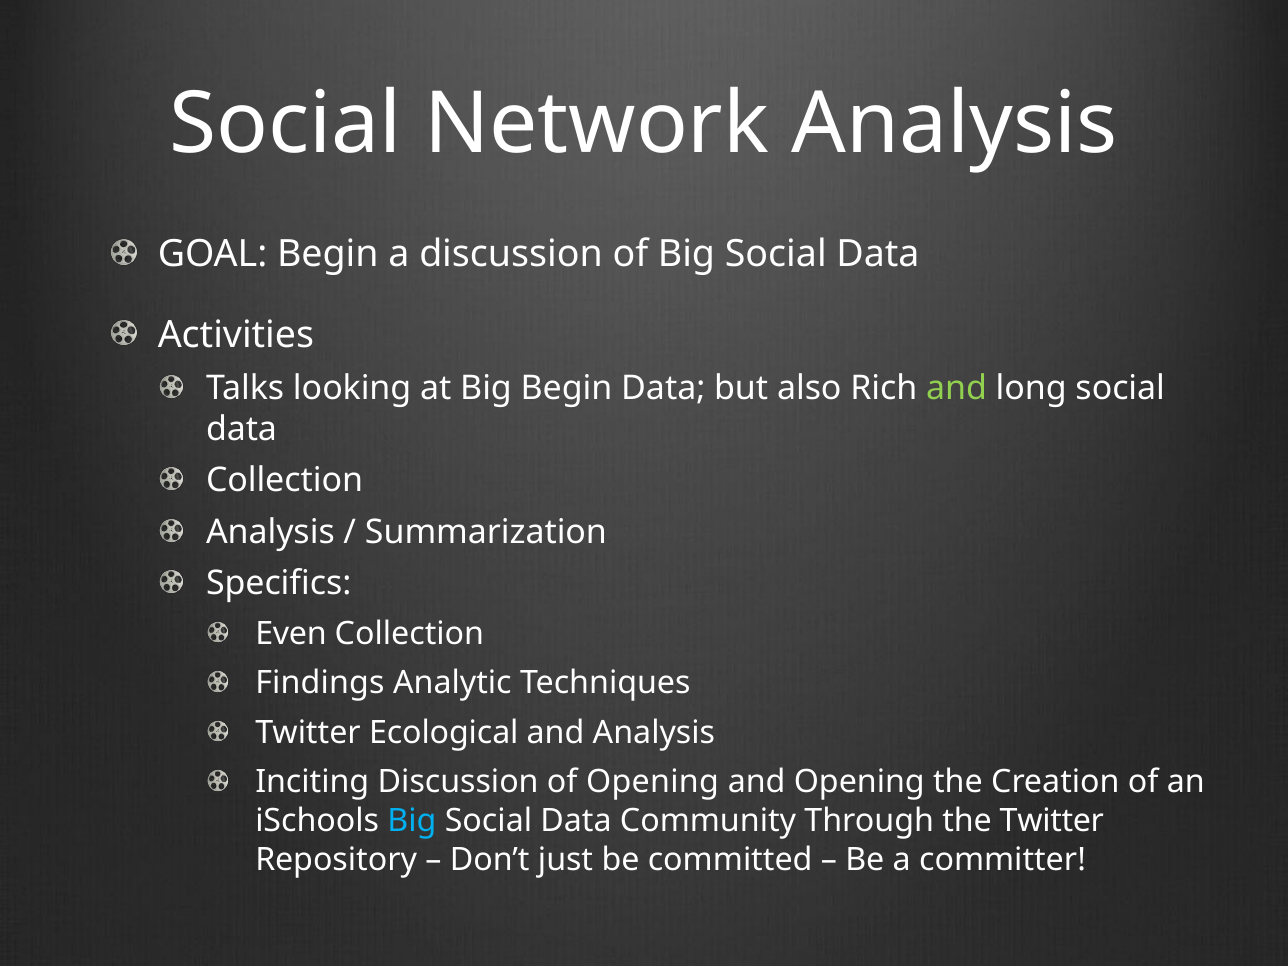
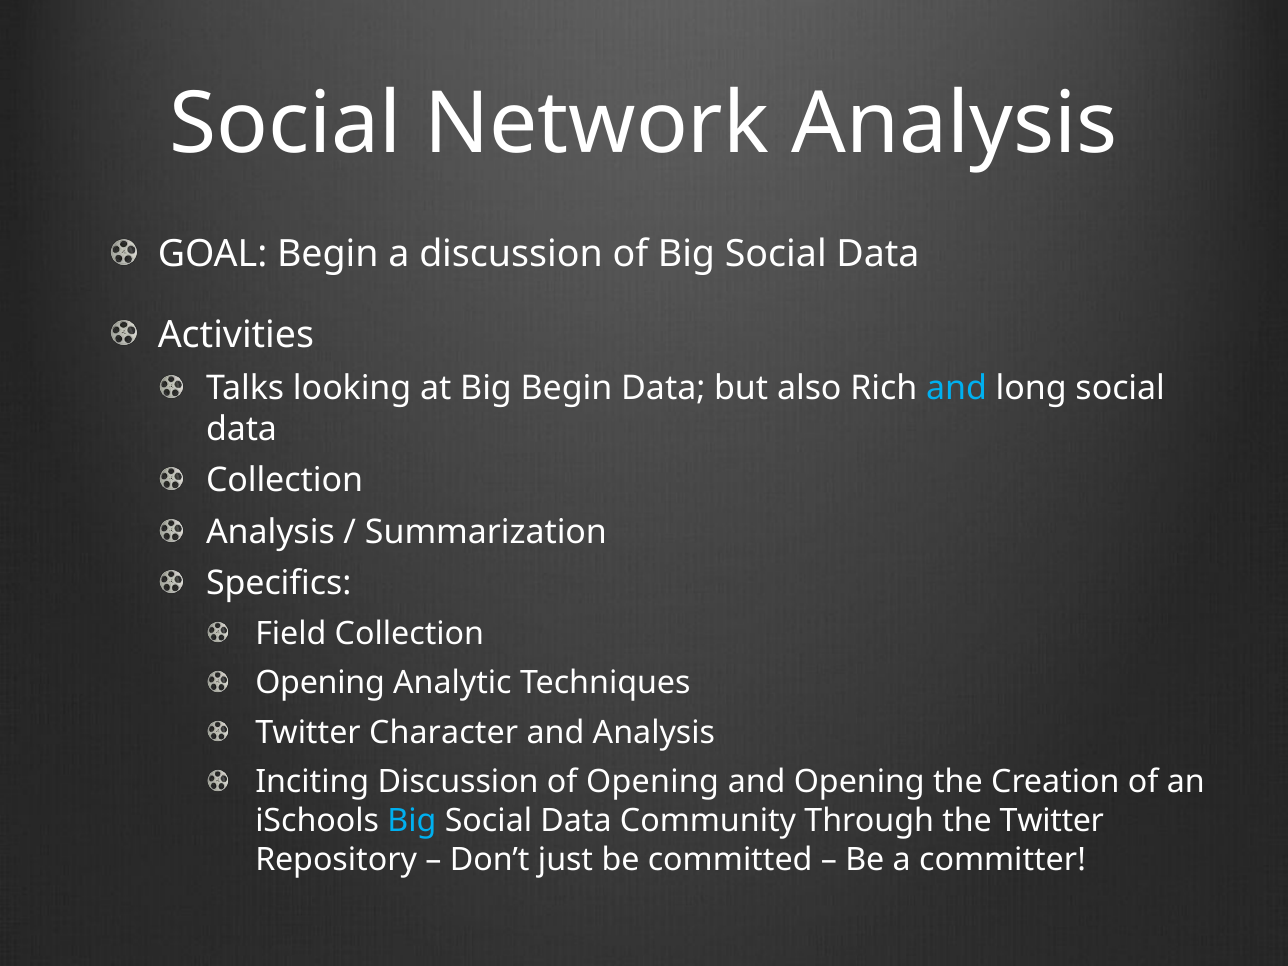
and at (957, 388) colour: light green -> light blue
Even: Even -> Field
Findings at (320, 683): Findings -> Opening
Ecological: Ecological -> Character
